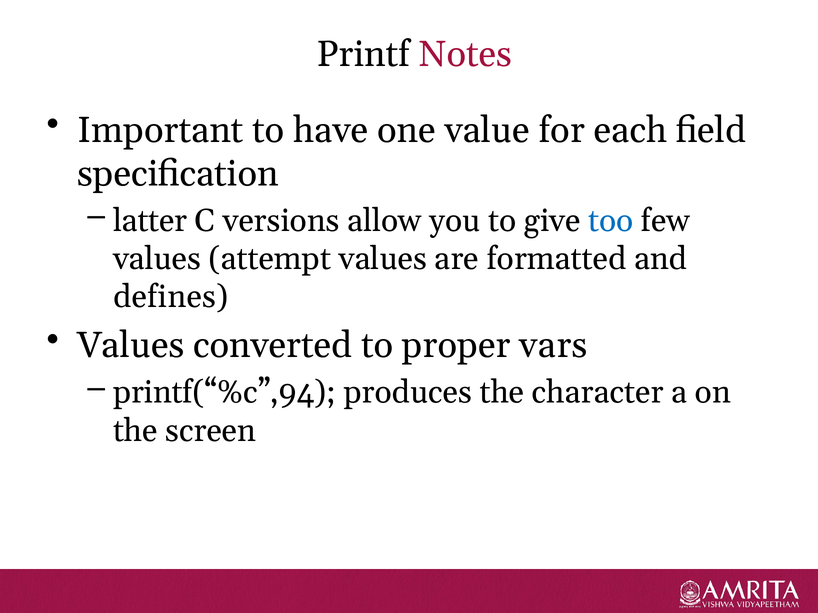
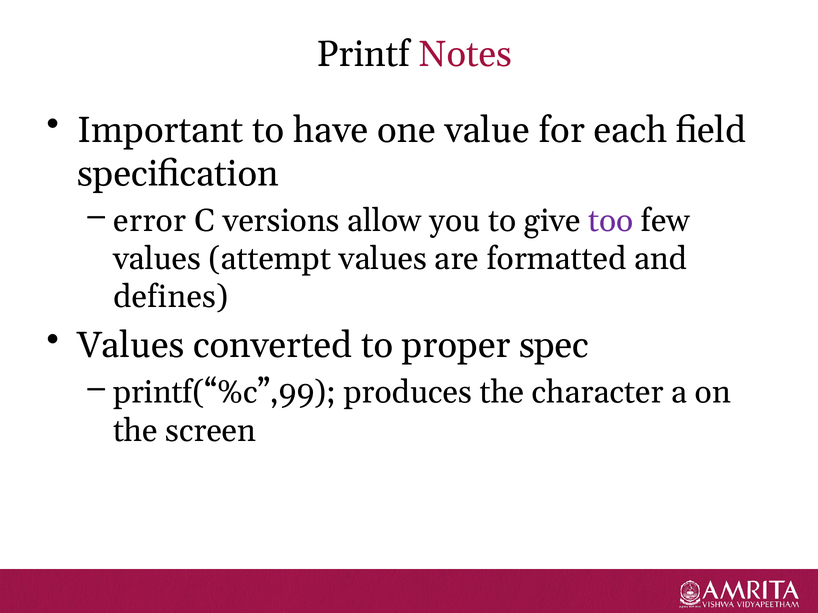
latter: latter -> error
too colour: blue -> purple
vars: vars -> spec
printf(“%c”,94: printf(“%c”,94 -> printf(“%c”,99
